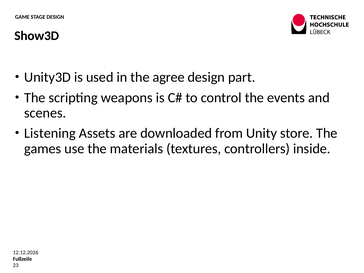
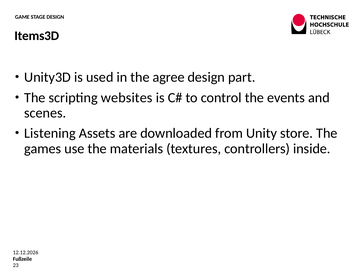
Show3D: Show3D -> Items3D
weapons: weapons -> websites
